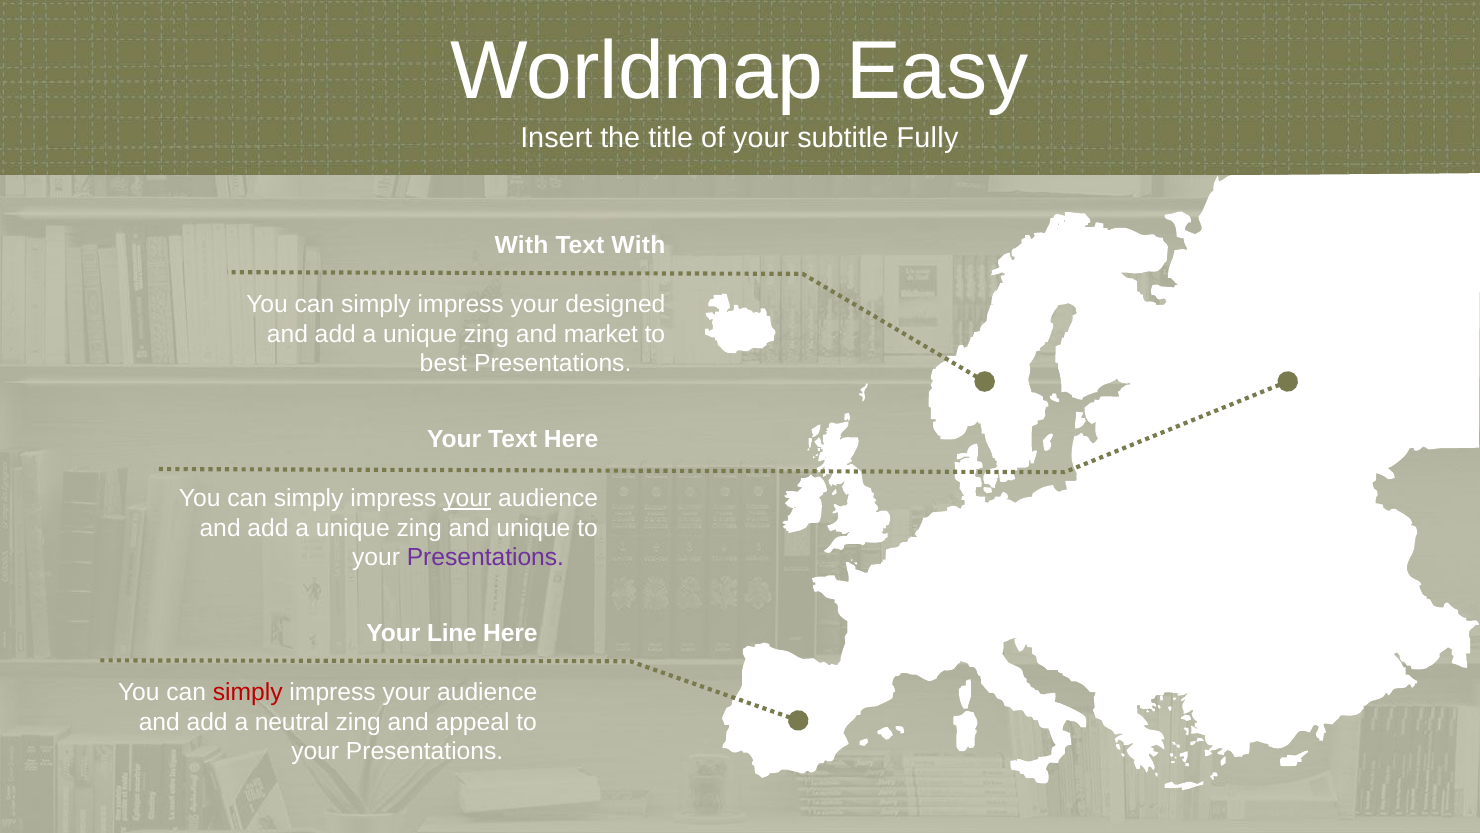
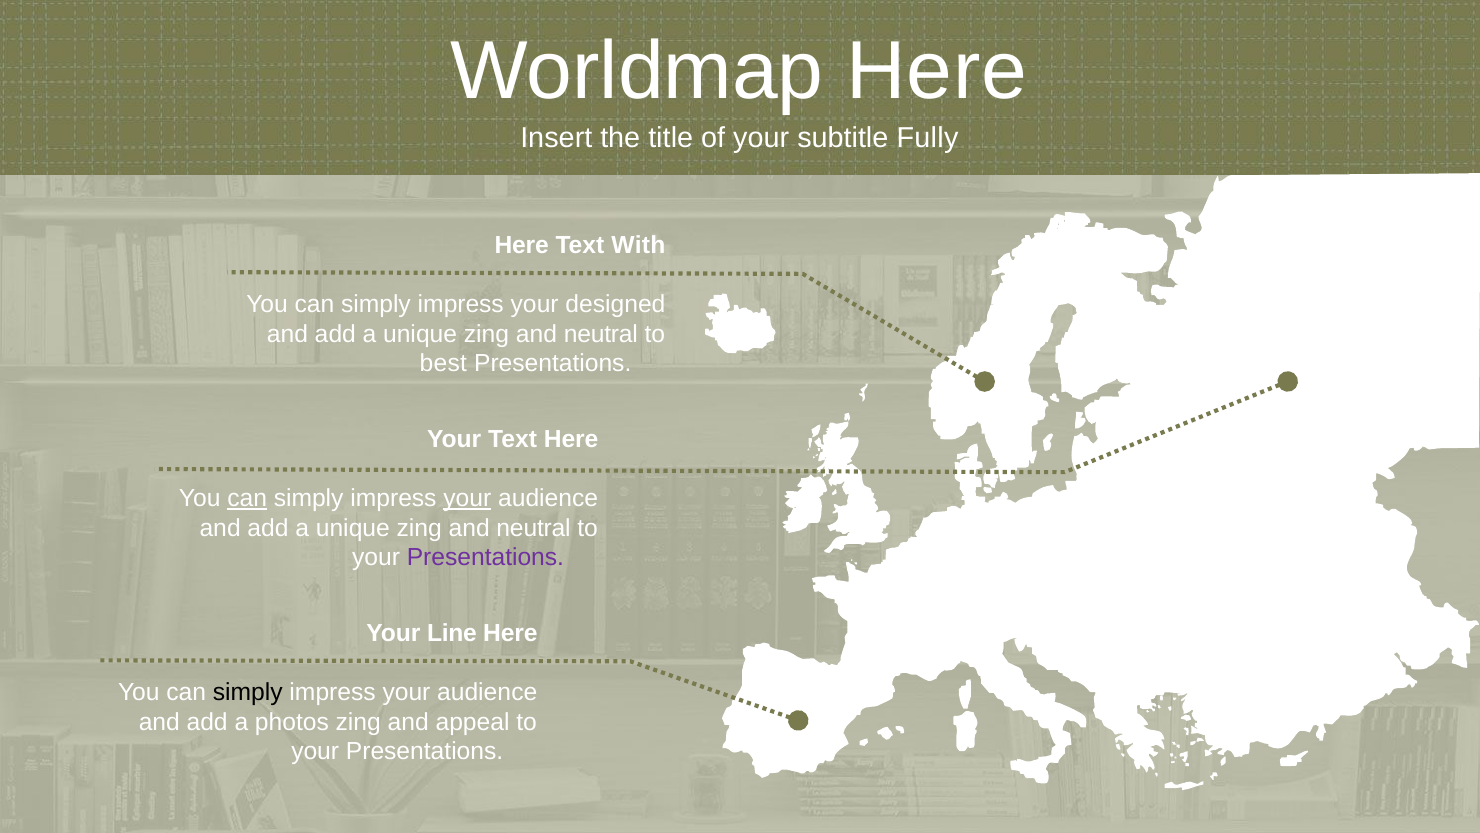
Worldmap Easy: Easy -> Here
With at (521, 245): With -> Here
market at (601, 334): market -> neutral
can at (247, 498) underline: none -> present
unique at (533, 528): unique -> neutral
simply at (248, 692) colour: red -> black
neutral: neutral -> photos
